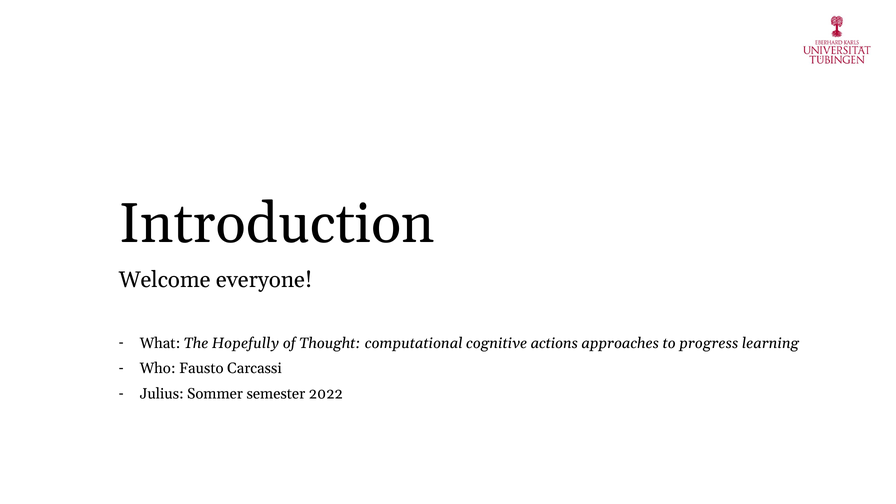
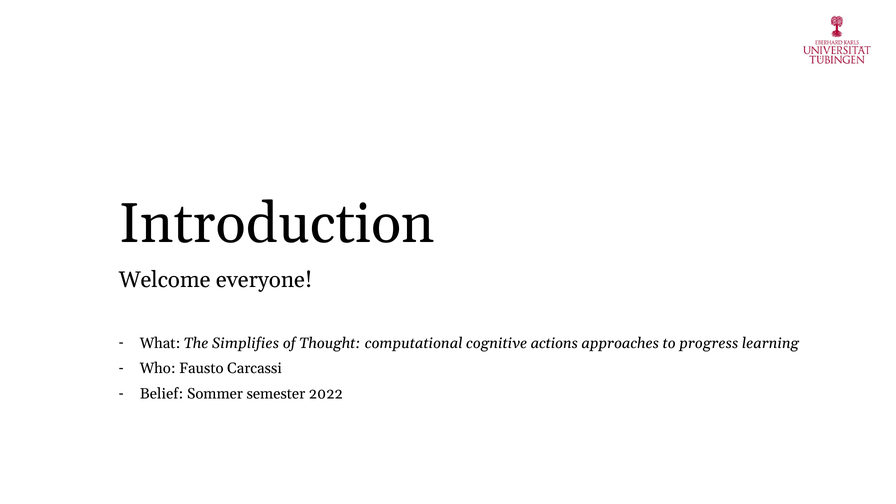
Hopefully: Hopefully -> Simplifies
Julius: Julius -> Belief
